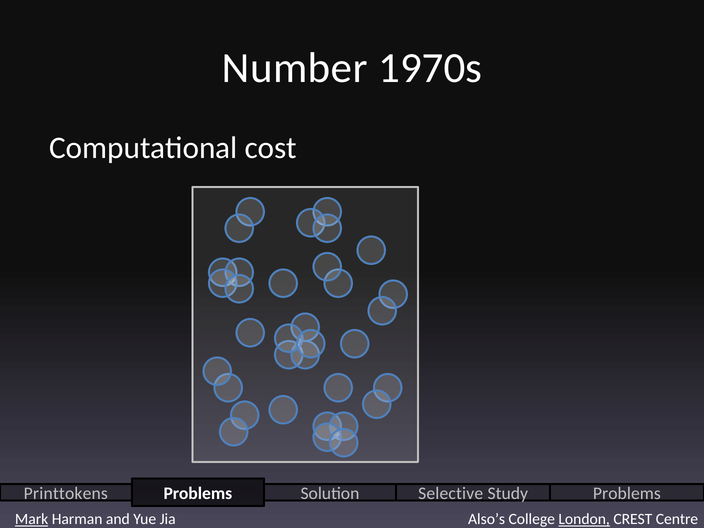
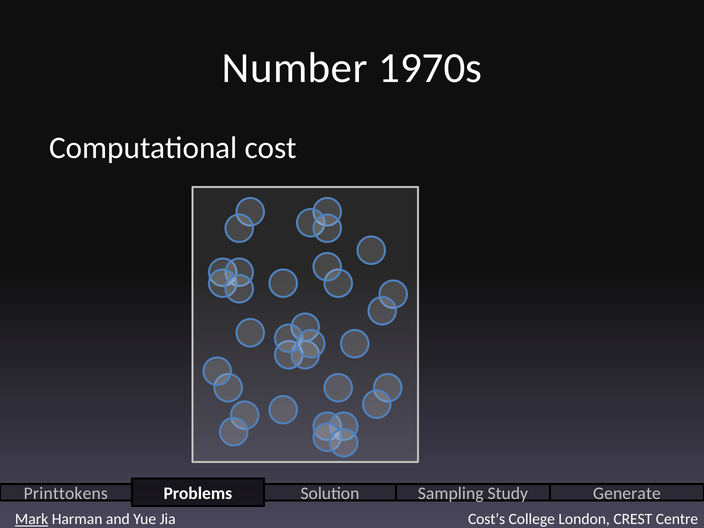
Selective: Selective -> Sampling
Study Problems: Problems -> Generate
Also’s: Also’s -> Cost’s
London underline: present -> none
